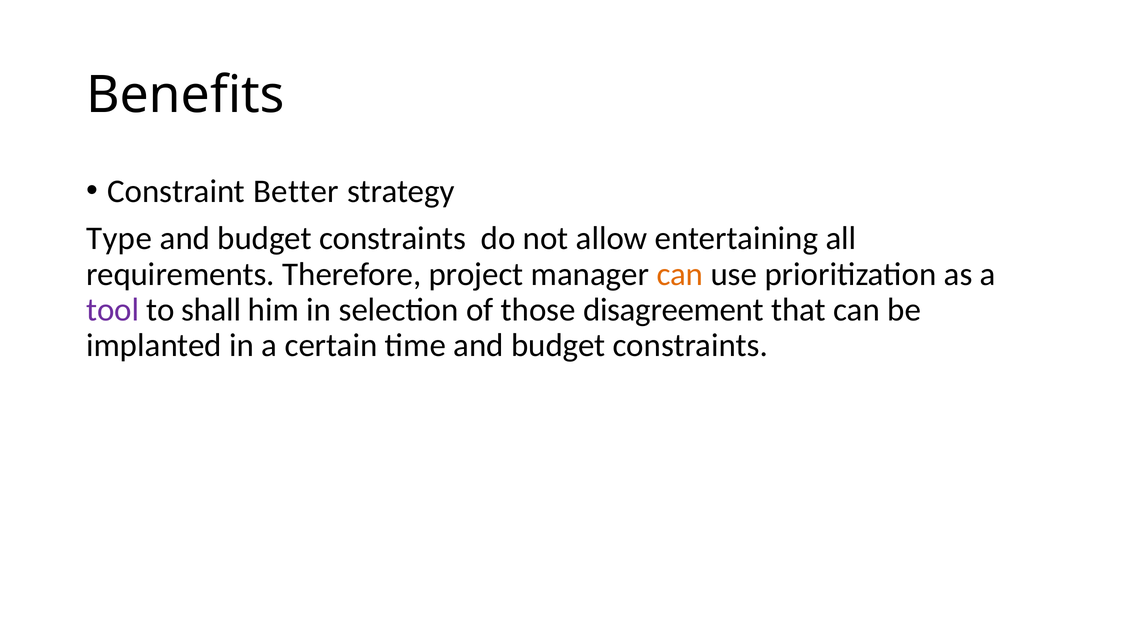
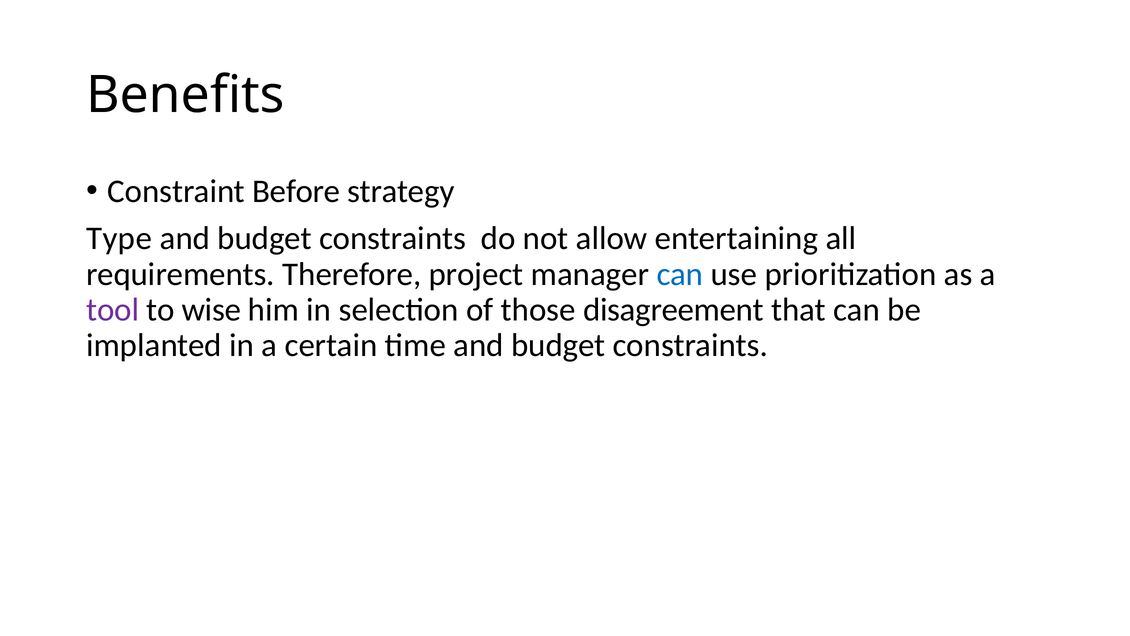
Better: Better -> Before
can at (680, 274) colour: orange -> blue
shall: shall -> wise
